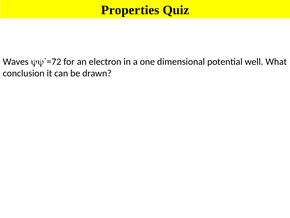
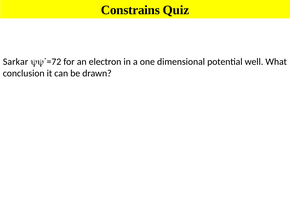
Properties: Properties -> Constrains
Waves: Waves -> Sarkar
